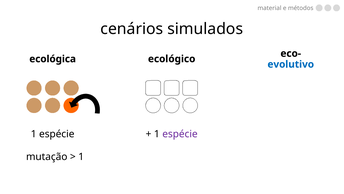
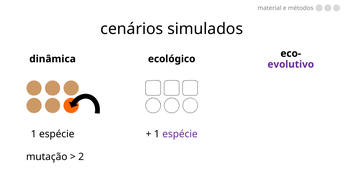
ecológica: ecológica -> dinâmica
evolutivo colour: blue -> purple
1 at (81, 157): 1 -> 2
